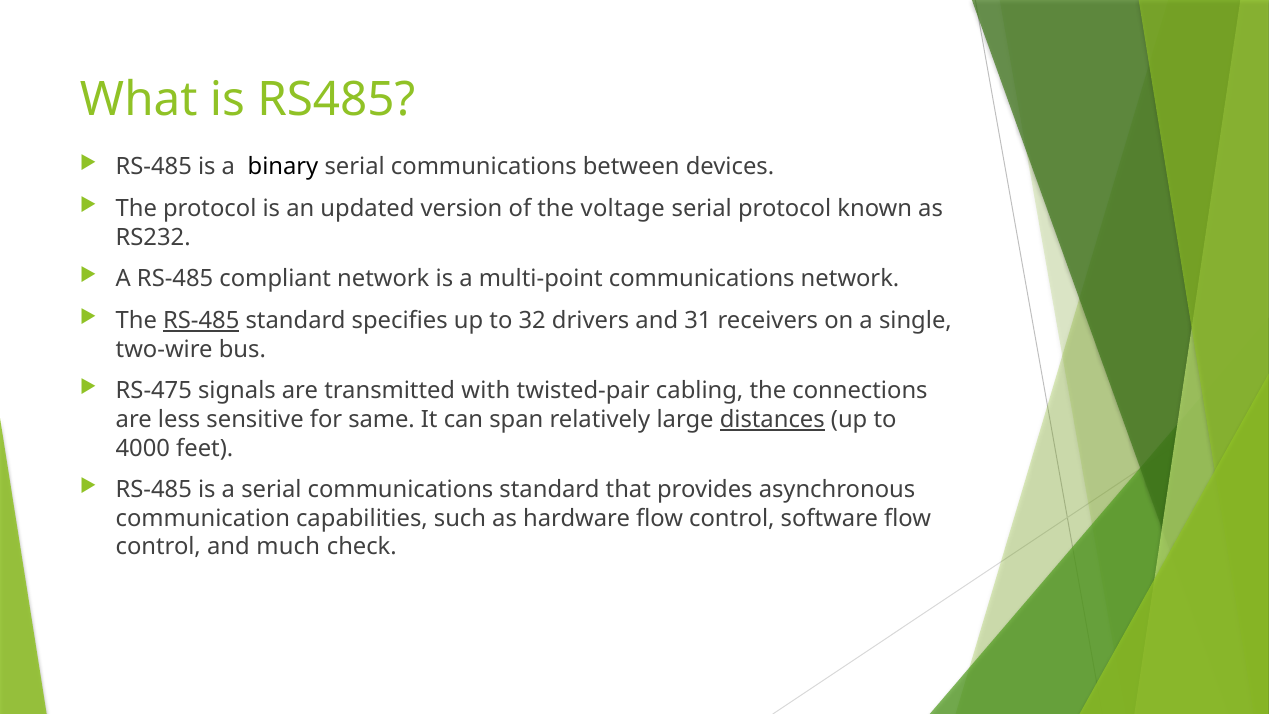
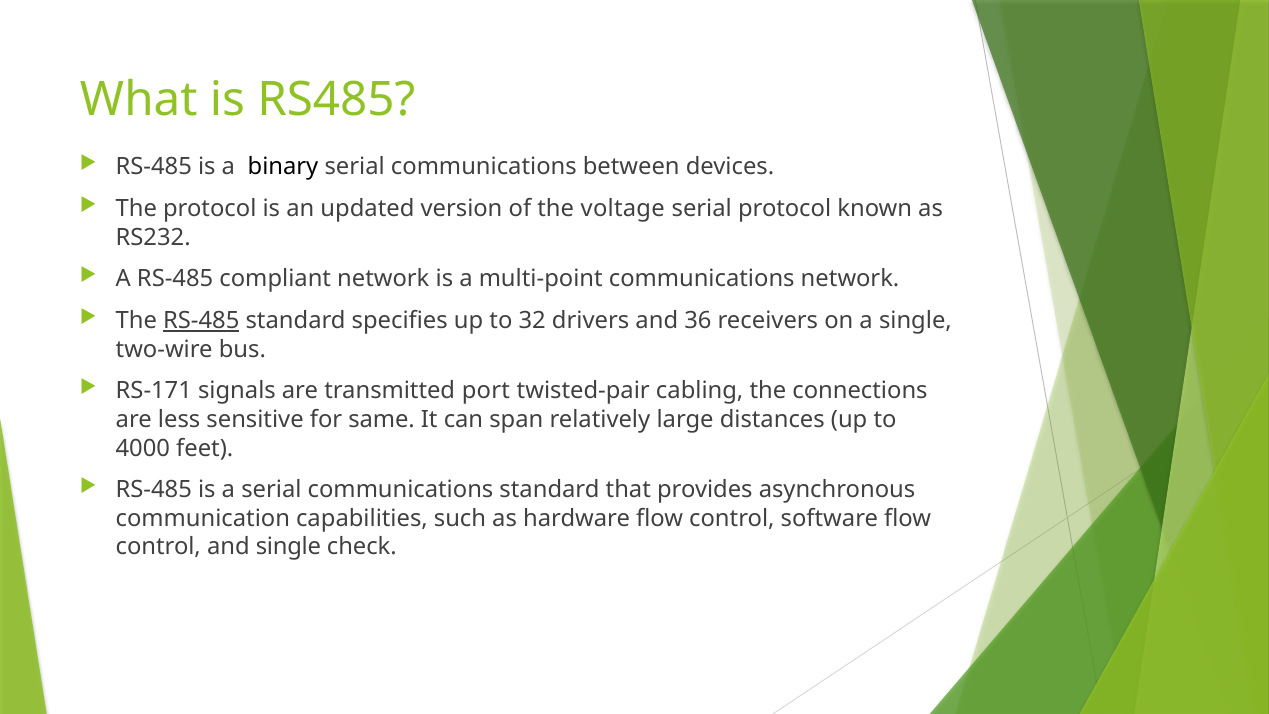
31: 31 -> 36
RS-475: RS-475 -> RS-171
with: with -> port
distances underline: present -> none
and much: much -> single
